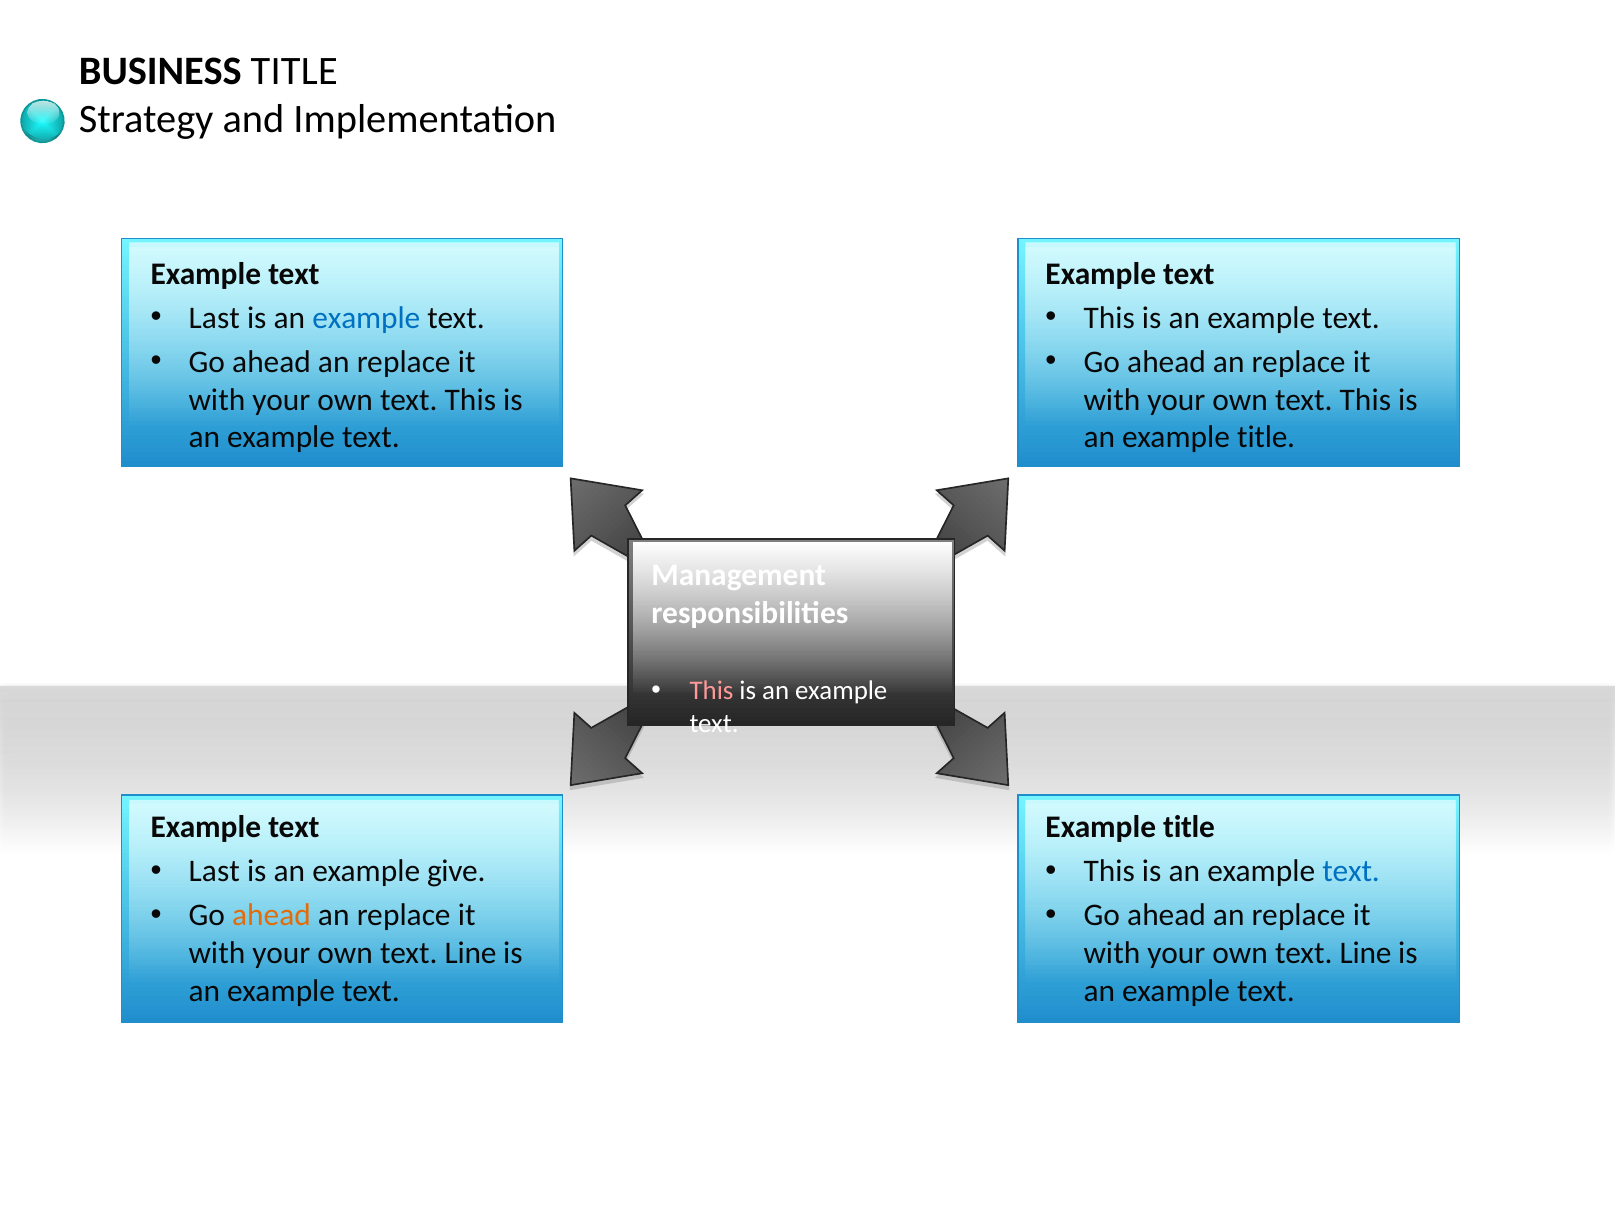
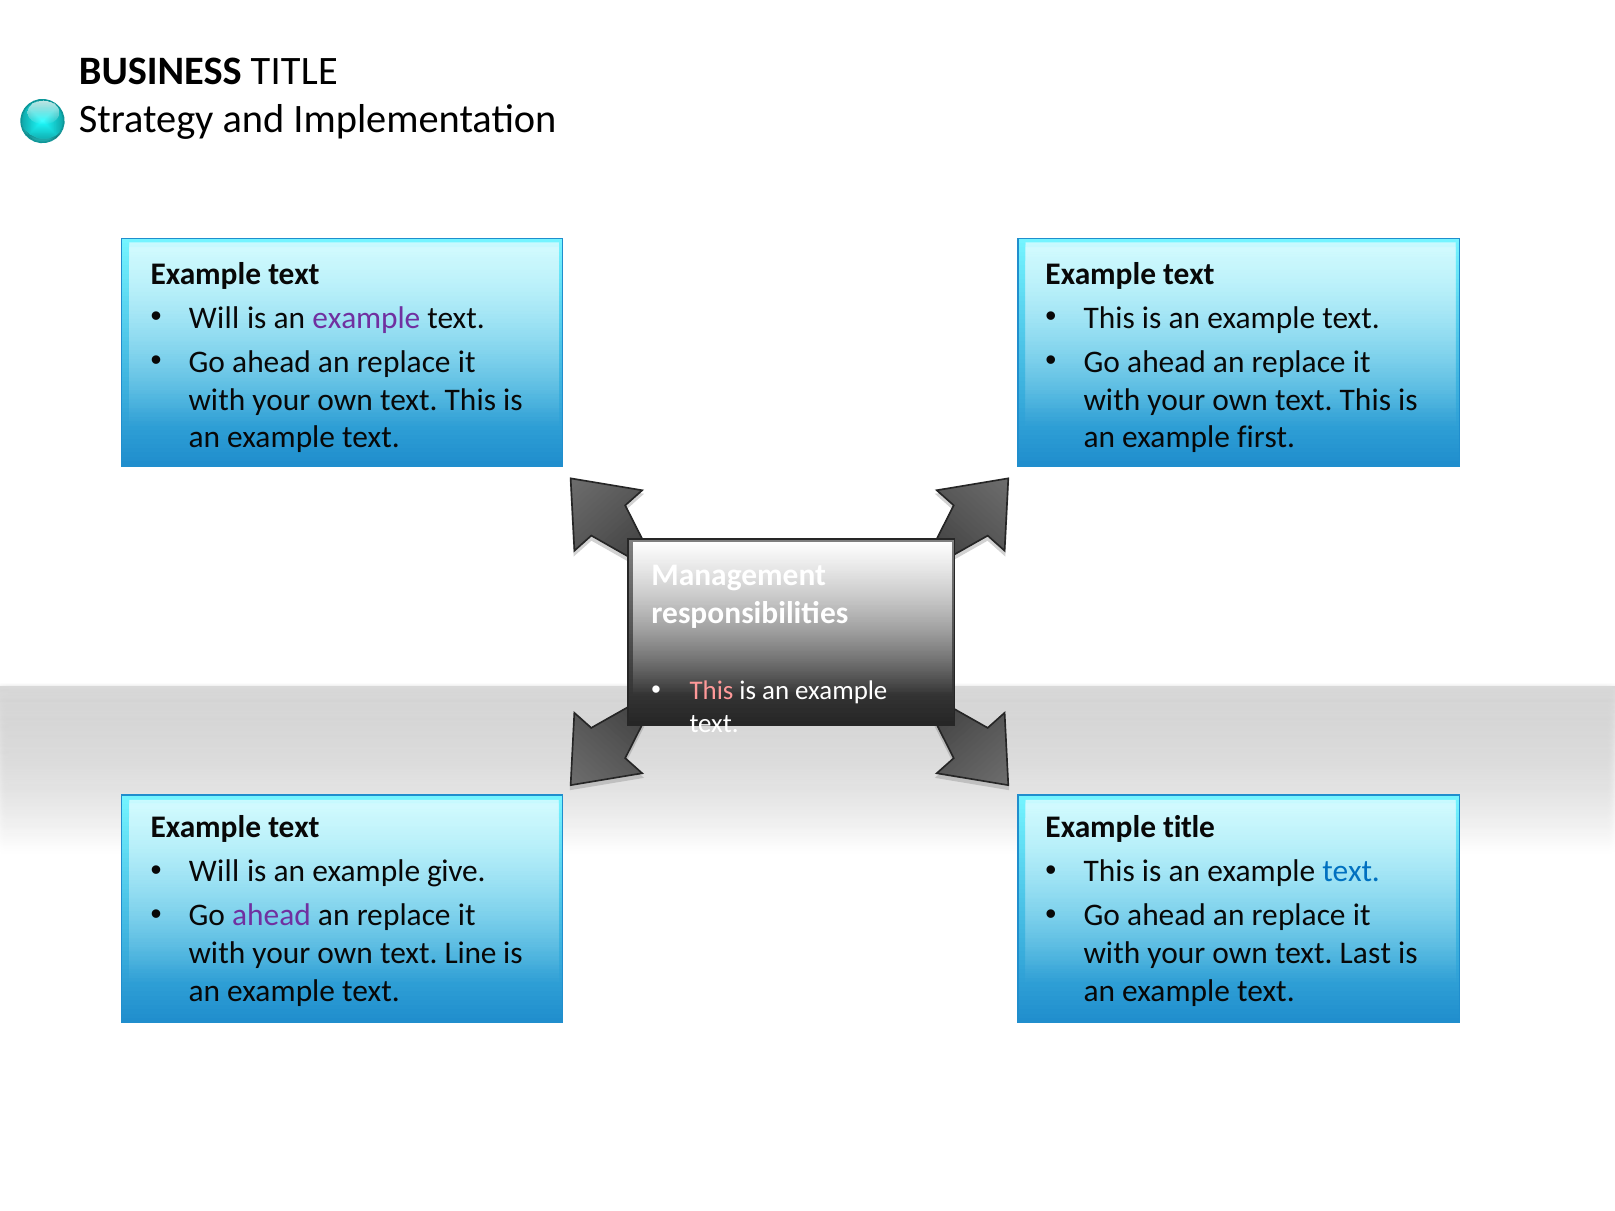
Last at (214, 318): Last -> Will
example at (366, 318) colour: blue -> purple
an example title: title -> first
Last at (214, 872): Last -> Will
ahead at (271, 916) colour: orange -> purple
Line at (1366, 953): Line -> Last
